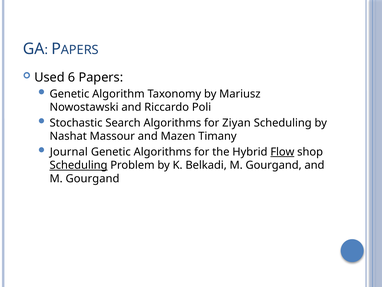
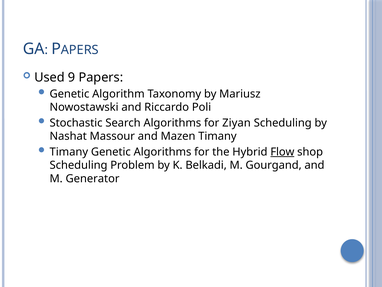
6: 6 -> 9
Journal at (69, 152): Journal -> Timany
Scheduling at (79, 165) underline: present -> none
Gourgand at (93, 178): Gourgand -> Generator
